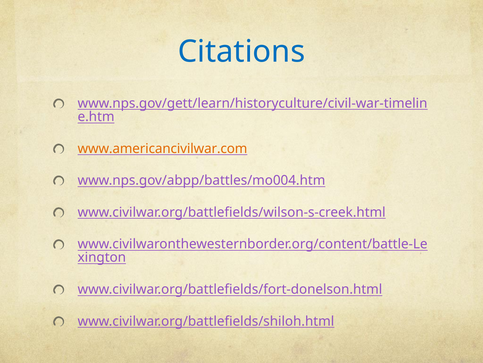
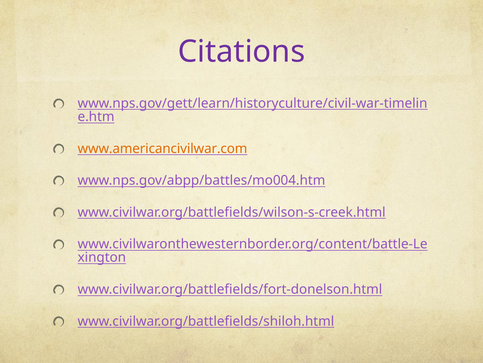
Citations colour: blue -> purple
